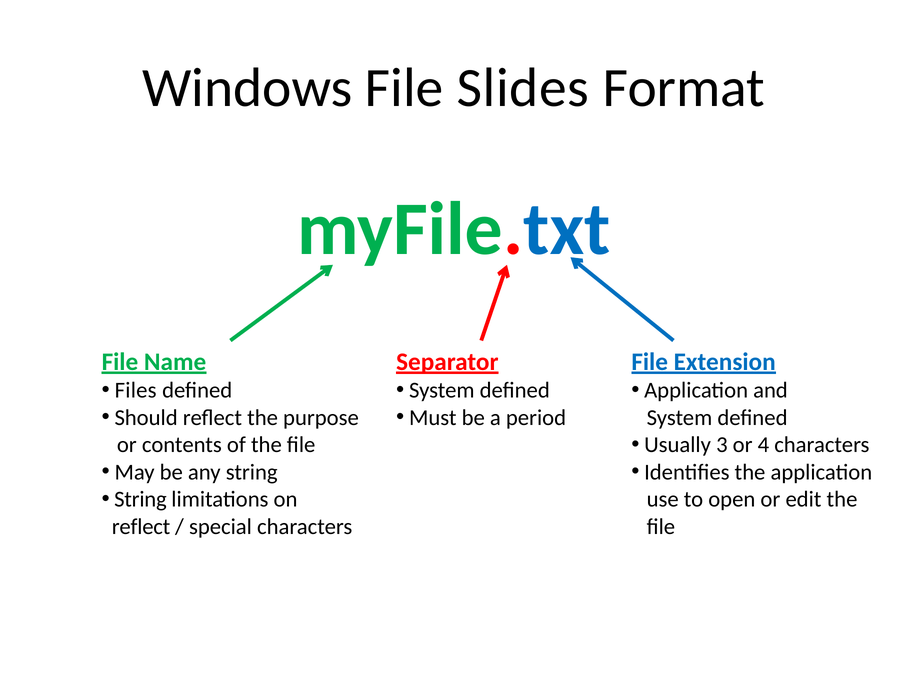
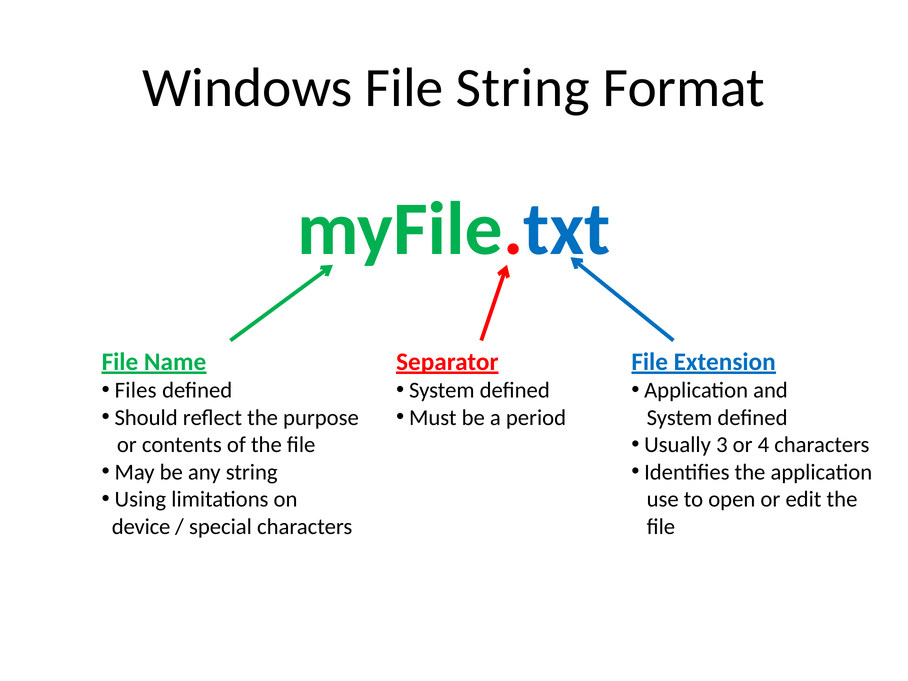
File Slides: Slides -> String
String at (140, 499): String -> Using
reflect at (141, 527): reflect -> device
